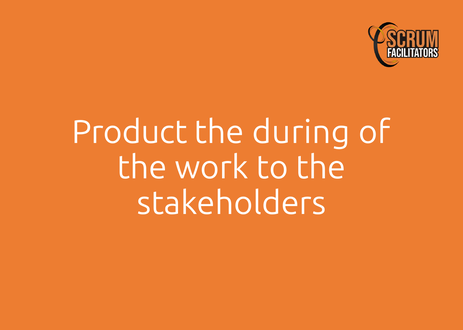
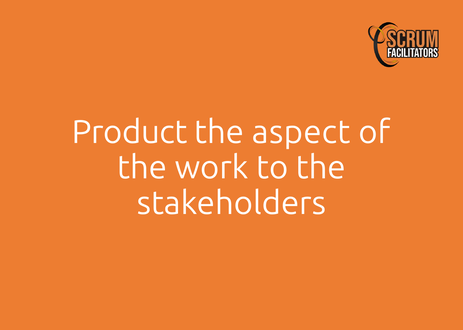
during: during -> aspect
